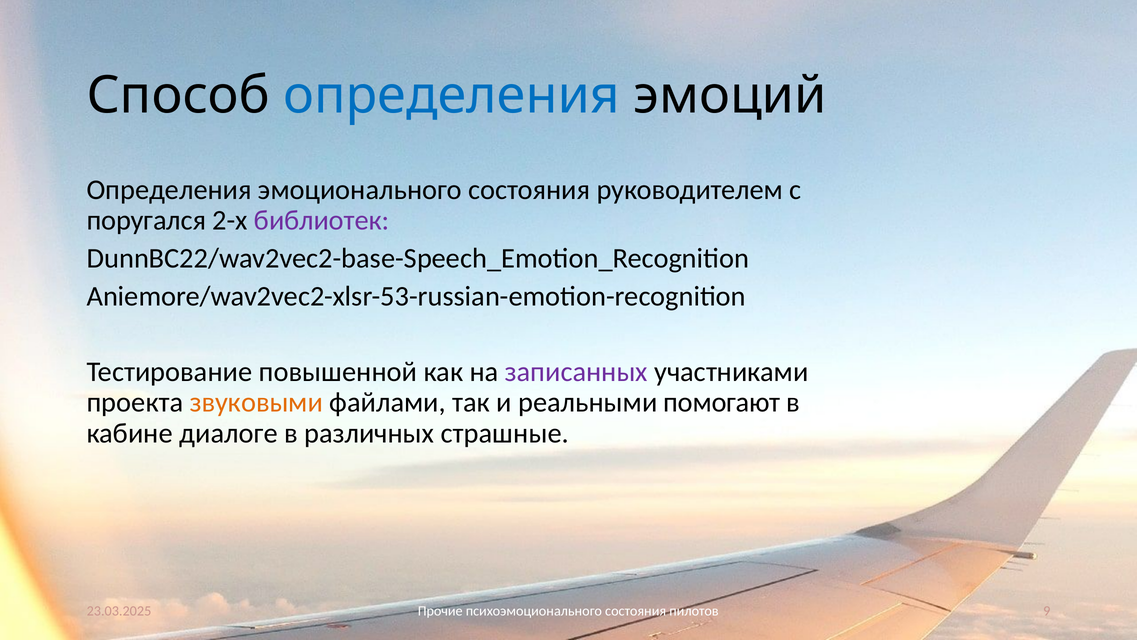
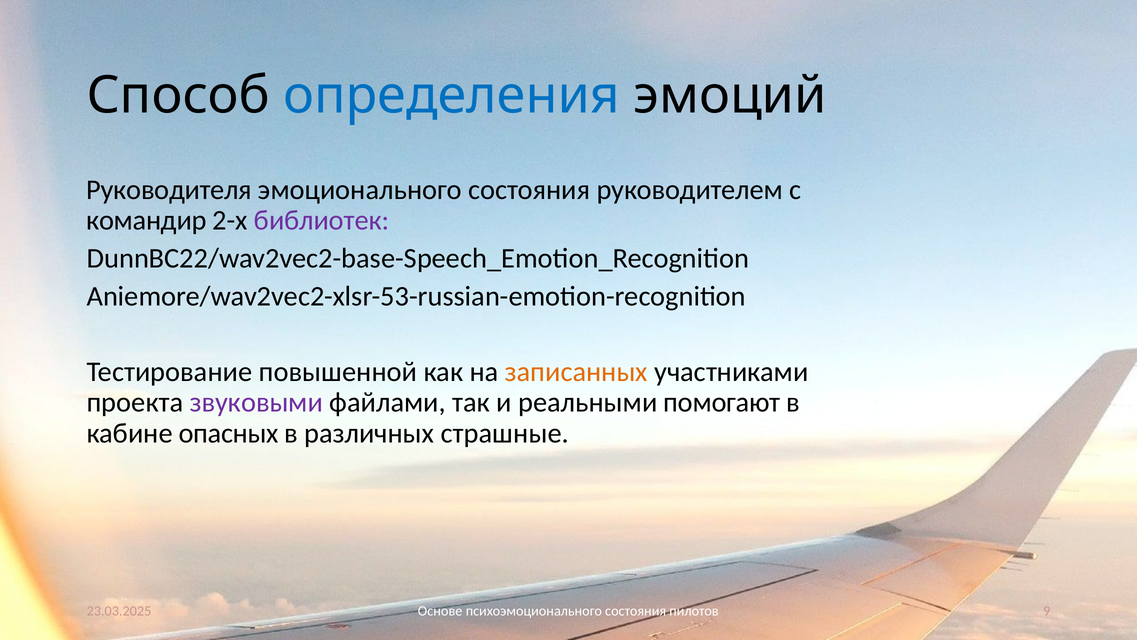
Определения at (169, 190): Определения -> Руководителя
поругался: поругался -> командир
записанных colour: purple -> orange
звуковыми colour: orange -> purple
диалоге: диалоге -> опасных
Прочие: Прочие -> Основе
